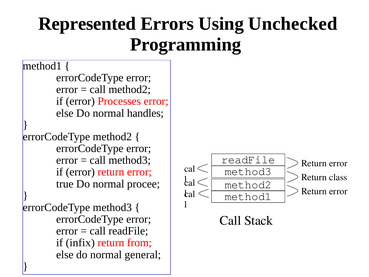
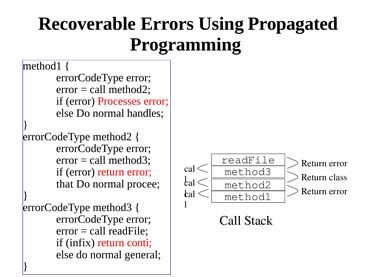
Represented: Represented -> Recoverable
Unchecked: Unchecked -> Propagated
true: true -> that
from: from -> conti
